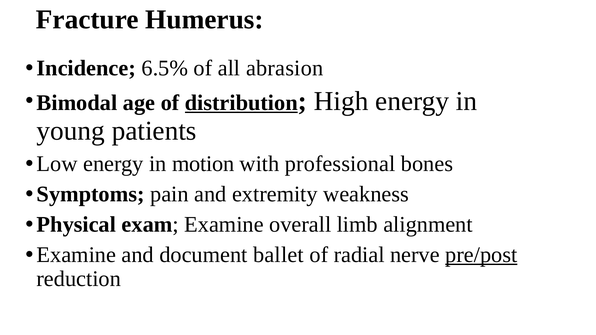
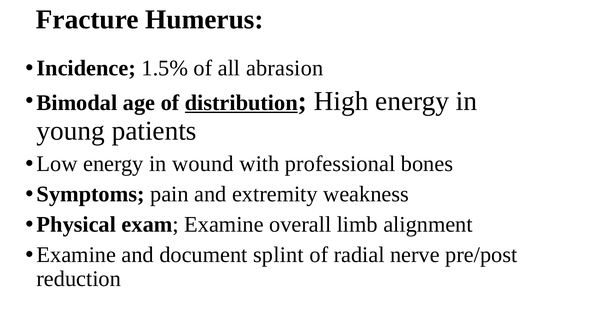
6.5%: 6.5% -> 1.5%
motion: motion -> wound
ballet: ballet -> splint
pre/post underline: present -> none
